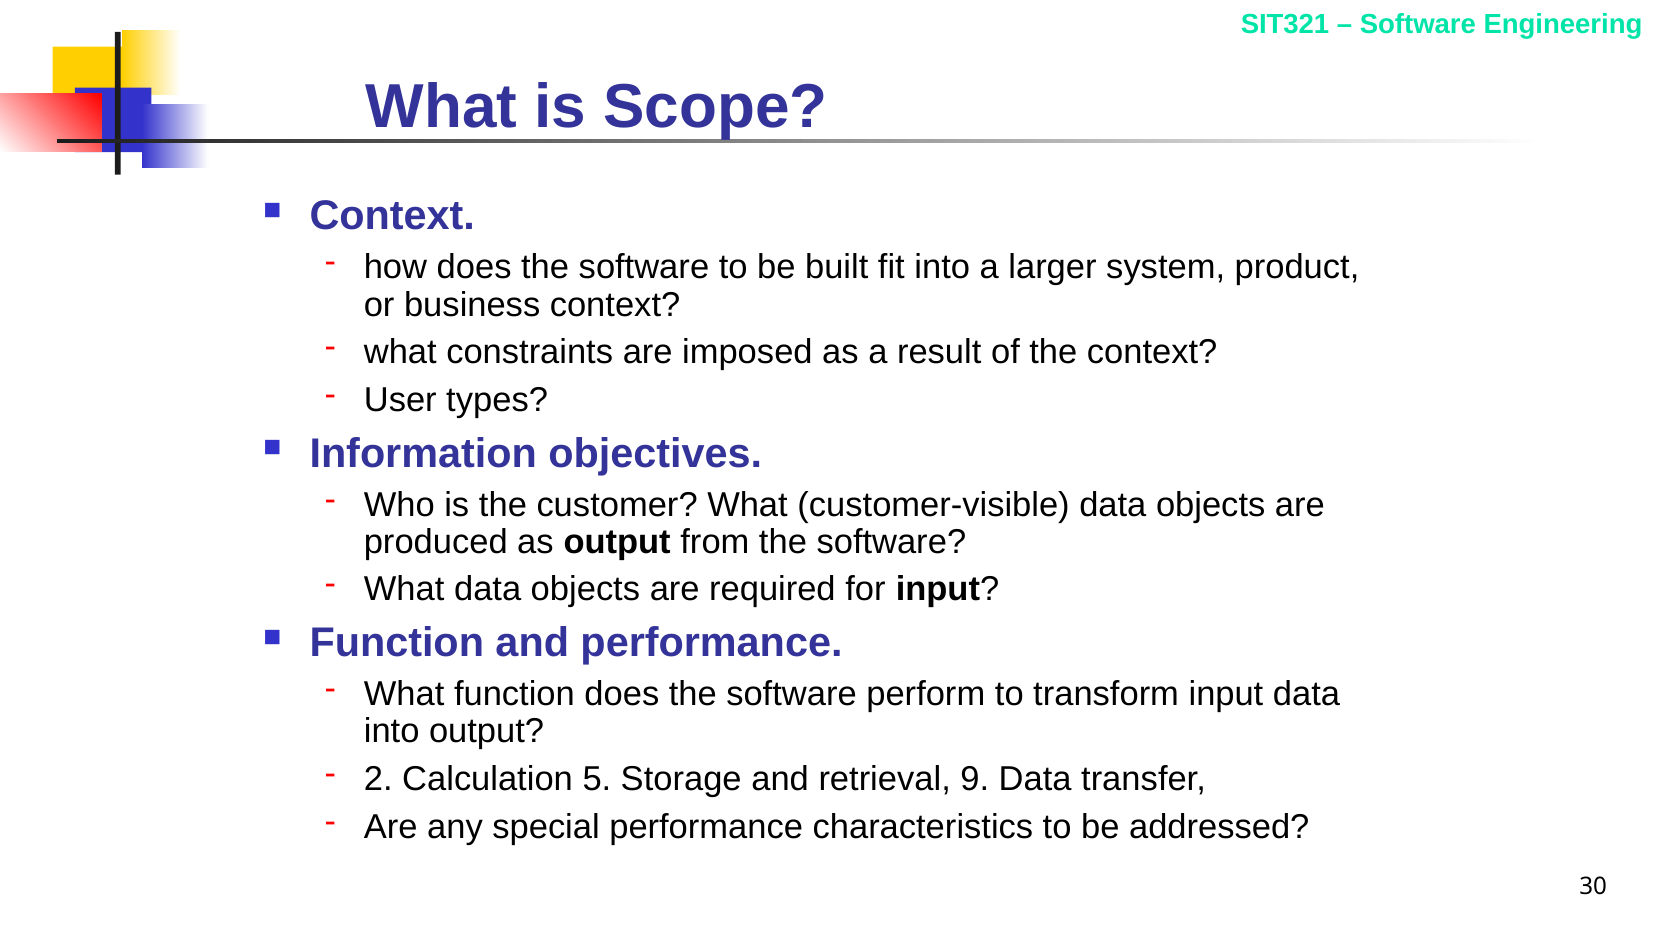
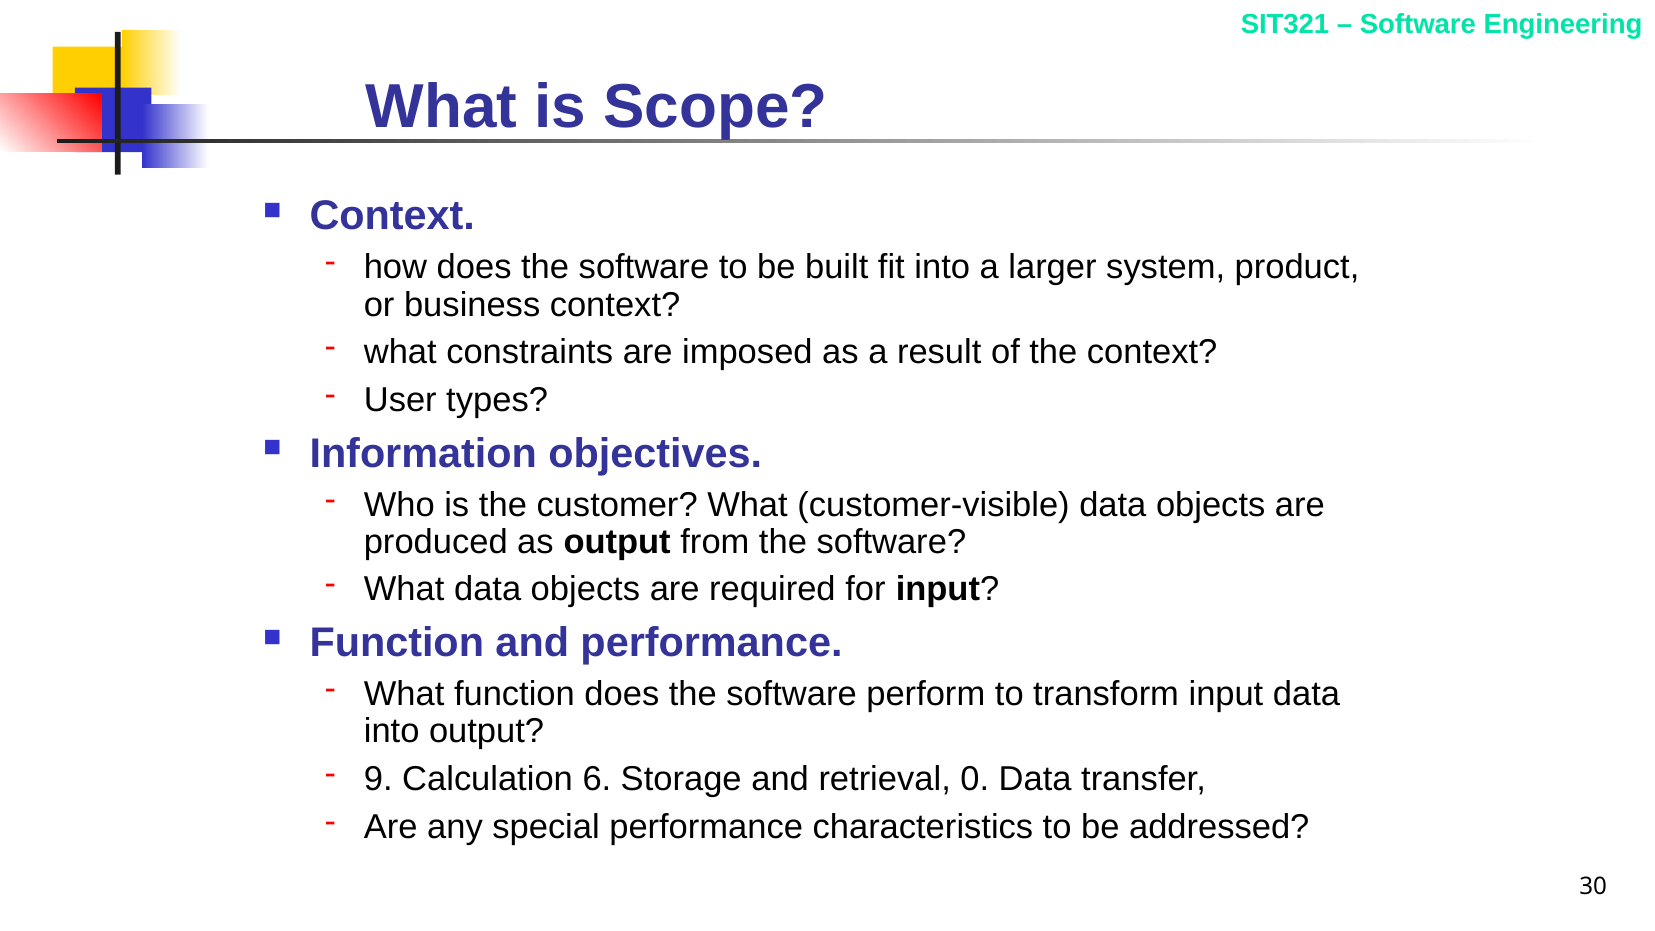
2: 2 -> 9
5: 5 -> 6
9: 9 -> 0
